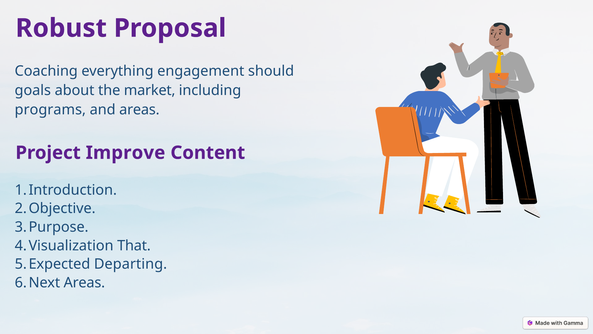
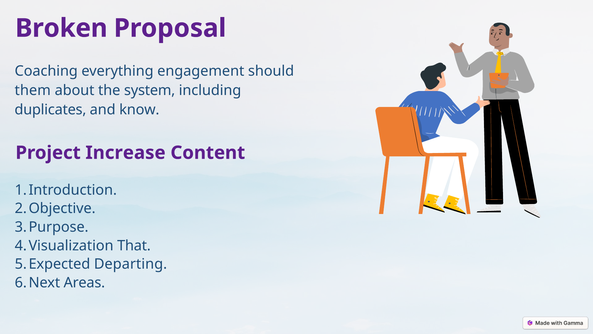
Robust: Robust -> Broken
goals: goals -> them
market: market -> system
programs: programs -> duplicates
and areas: areas -> know
Improve: Improve -> Increase
